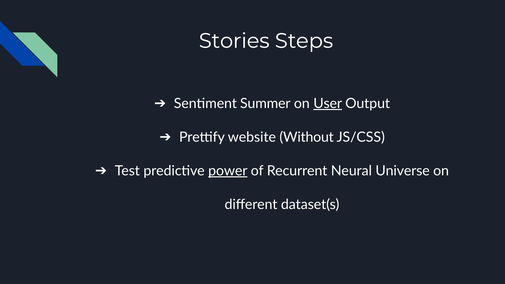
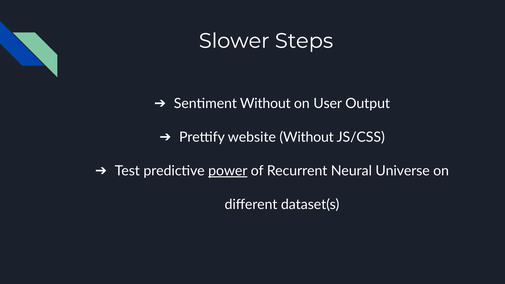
Stories: Stories -> Slower
Sentiment Summer: Summer -> Without
User underline: present -> none
